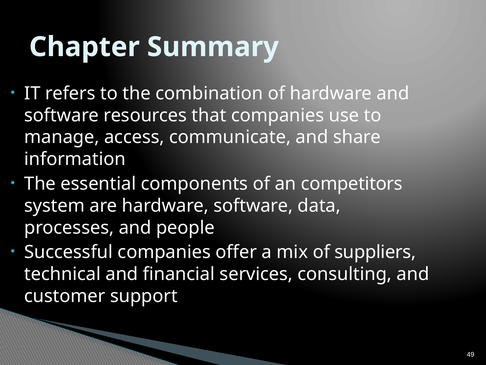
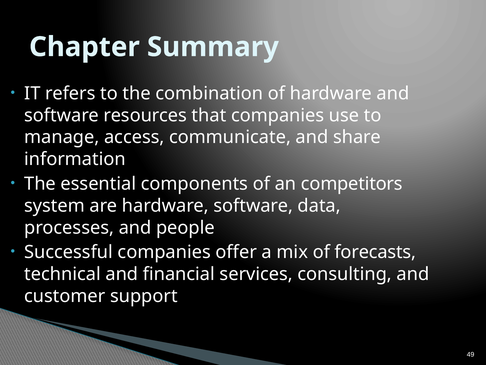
suppliers: suppliers -> forecasts
